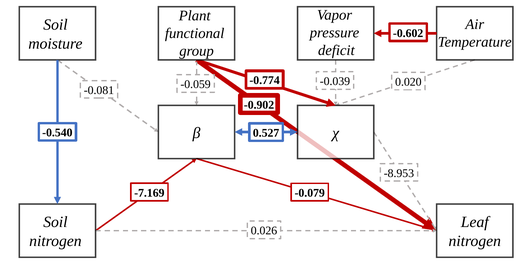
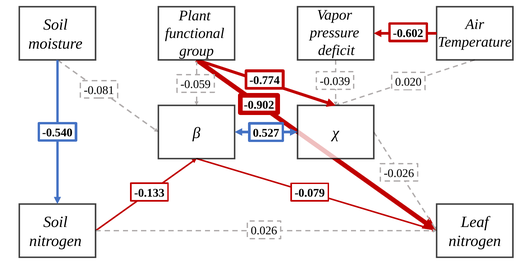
-8.953: -8.953 -> -0.026
-7.169: -7.169 -> -0.133
